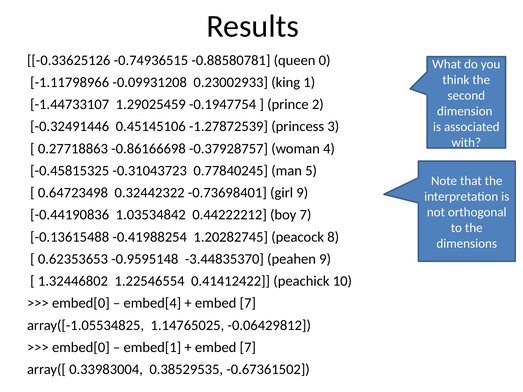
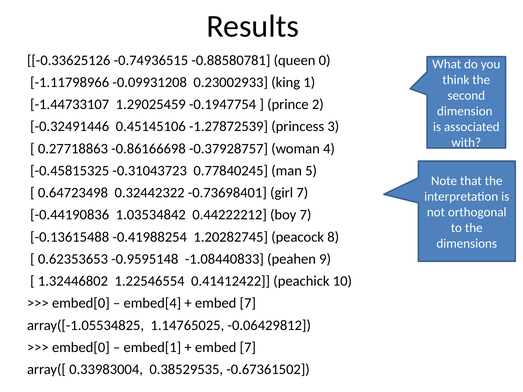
girl 9: 9 -> 7
-3.44835370: -3.44835370 -> -1.08440833
